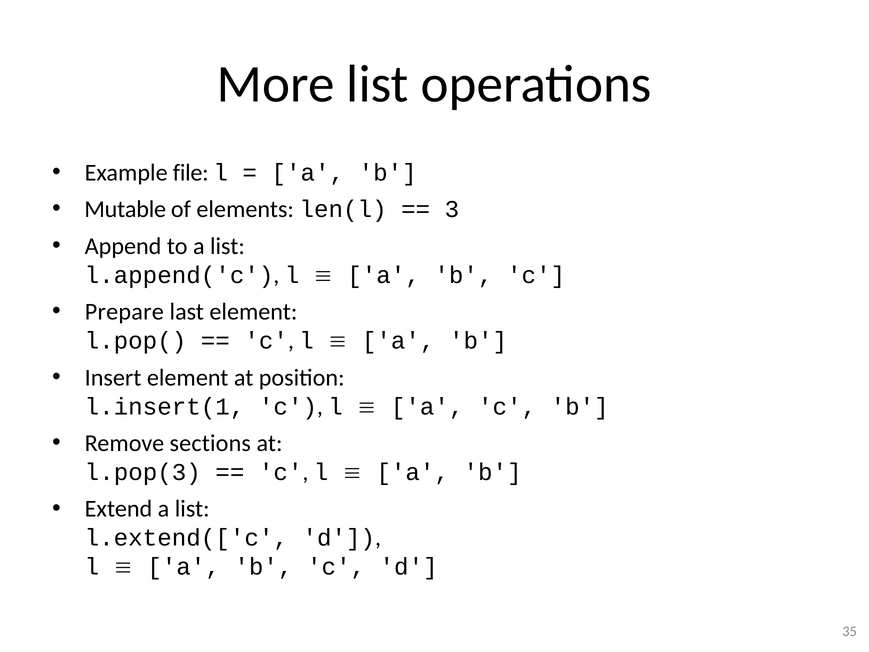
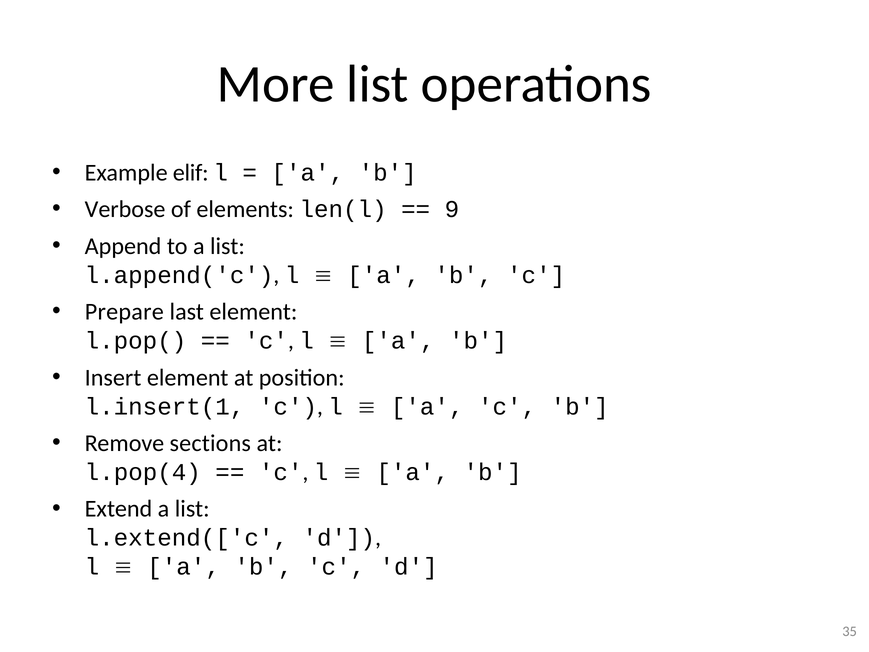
file: file -> elif
Mutable: Mutable -> Verbose
3: 3 -> 9
l.pop(3: l.pop(3 -> l.pop(4
